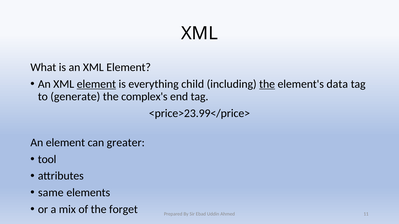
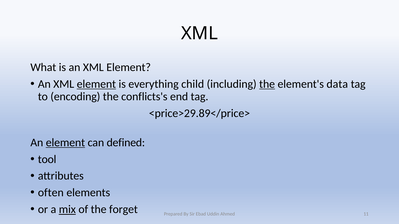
generate: generate -> encoding
complex's: complex's -> conflicts's
<price>23.99</price>: <price>23.99</price> -> <price>29.89</price>
element at (65, 143) underline: none -> present
greater: greater -> defined
same: same -> often
mix underline: none -> present
